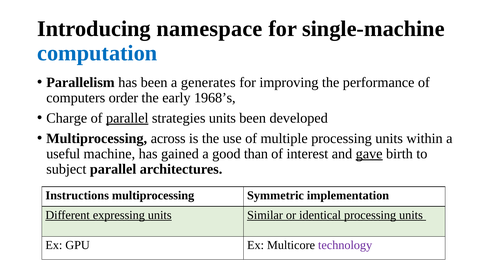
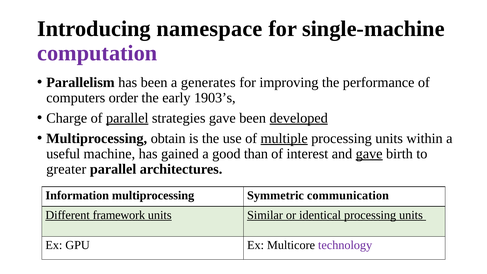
computation colour: blue -> purple
1968’s: 1968’s -> 1903’s
strategies units: units -> gave
developed underline: none -> present
across: across -> obtain
multiple underline: none -> present
subject: subject -> greater
Instructions: Instructions -> Information
implementation: implementation -> communication
expressing: expressing -> framework
